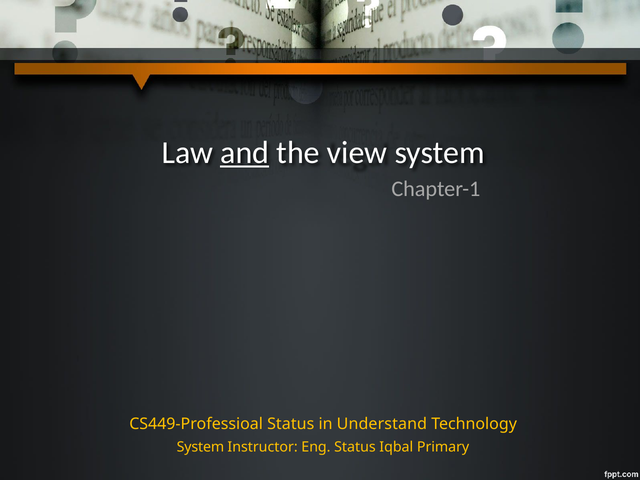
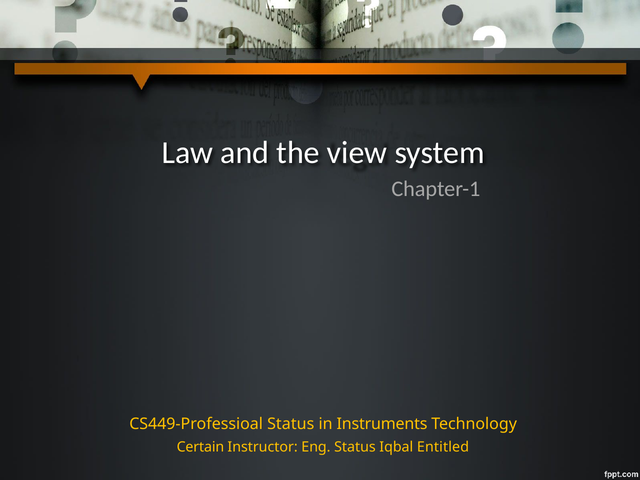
and underline: present -> none
Understand: Understand -> Instruments
System at (200, 447): System -> Certain
Primary: Primary -> Entitled
